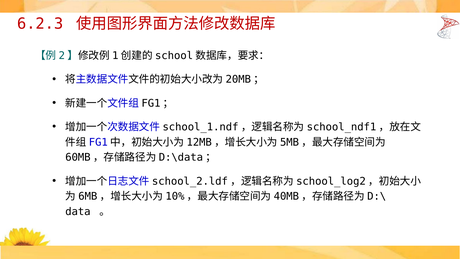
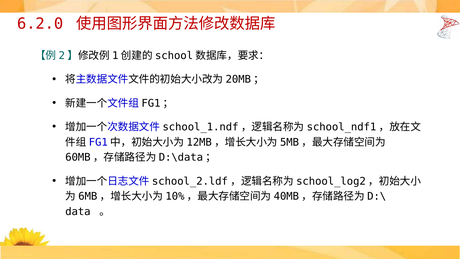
6.2.3: 6.2.3 -> 6.2.0
